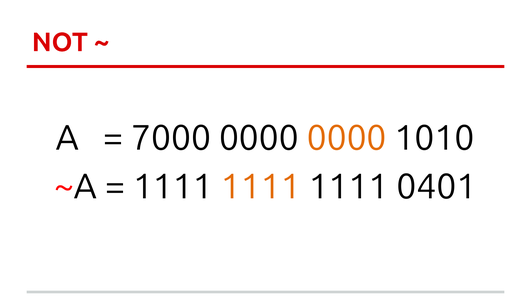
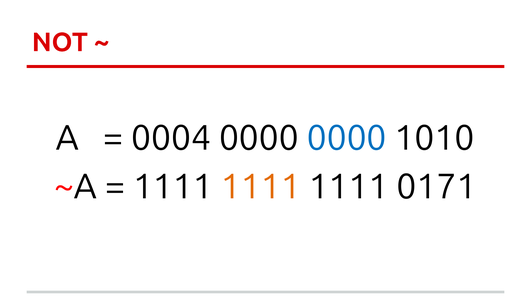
7000: 7000 -> 0004
0000 at (347, 138) colour: orange -> blue
0401: 0401 -> 0171
